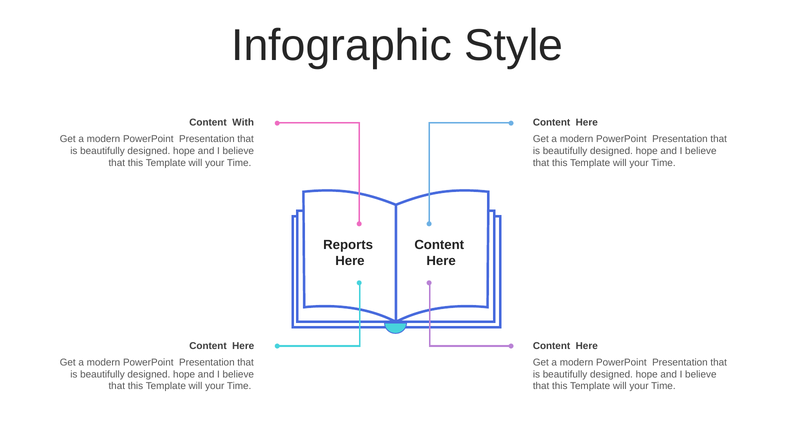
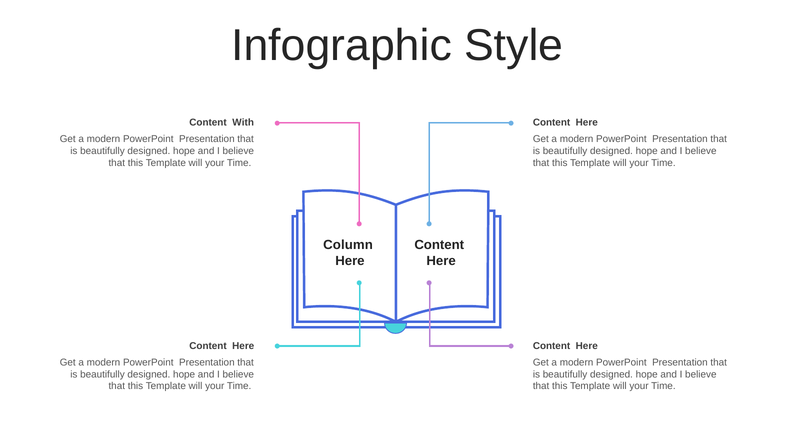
Reports: Reports -> Column
